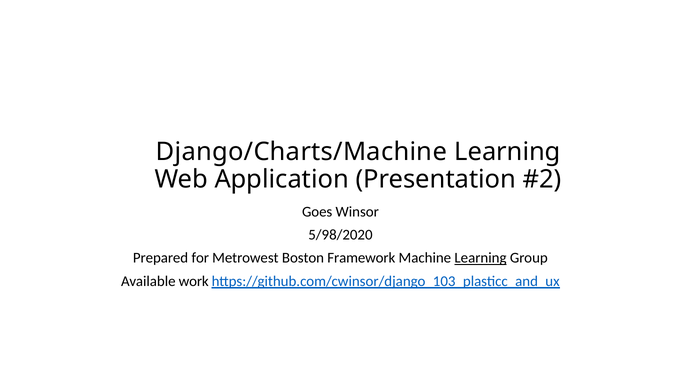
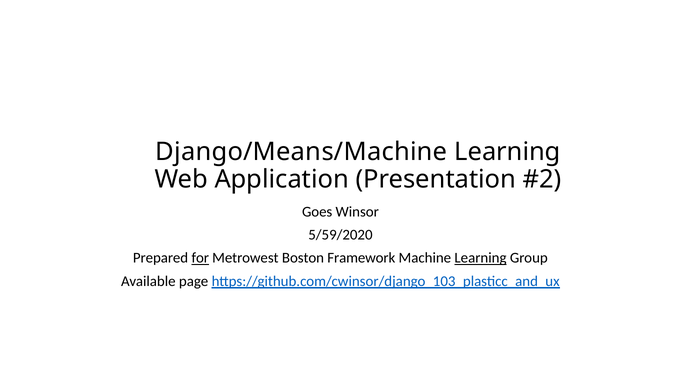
Django/Charts/Machine: Django/Charts/Machine -> Django/Means/Machine
5/98/2020: 5/98/2020 -> 5/59/2020
for underline: none -> present
work: work -> page
